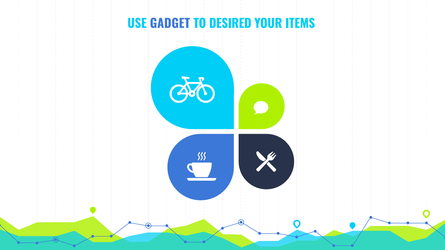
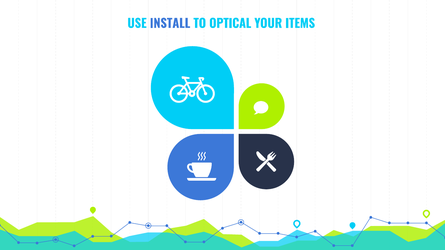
GADGET: GADGET -> INSTALL
DESIRED: DESIRED -> OPTICAL
